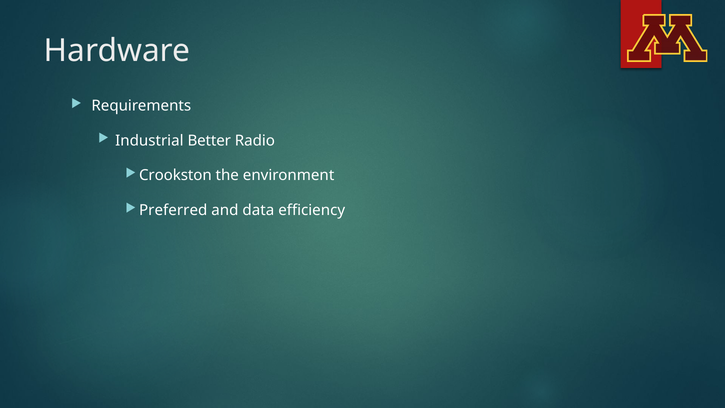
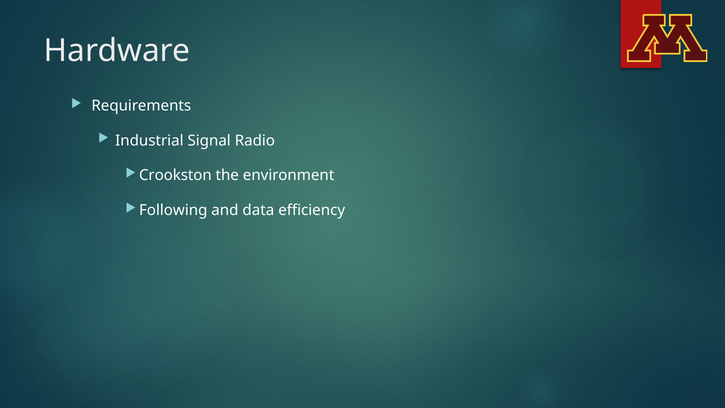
Better: Better -> Signal
Preferred: Preferred -> Following
